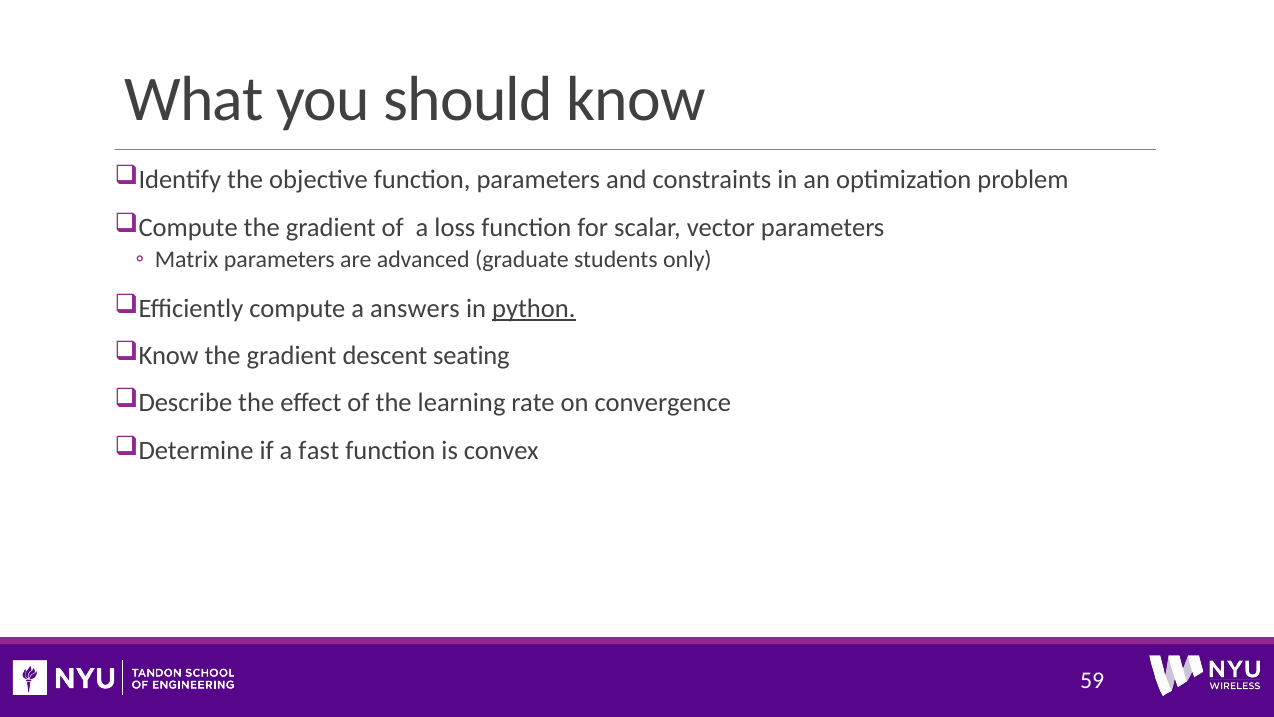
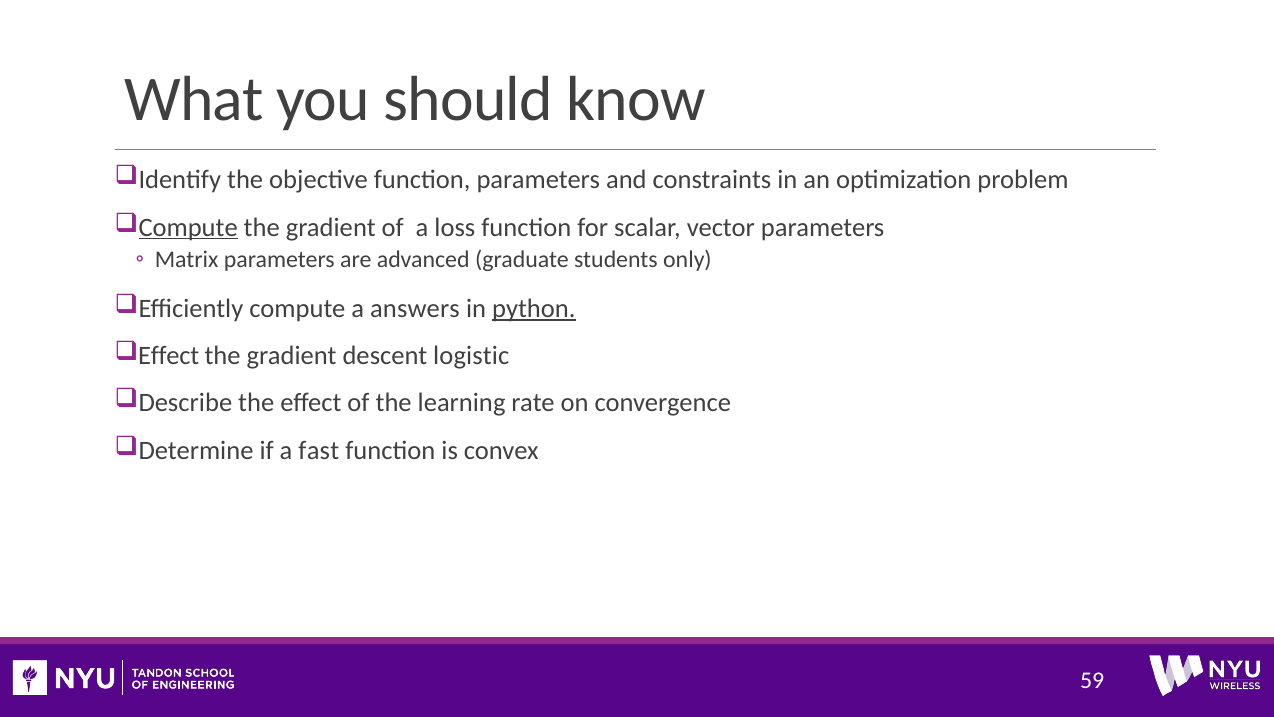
Compute at (188, 227) underline: none -> present
Know at (169, 355): Know -> Effect
seating: seating -> logistic
